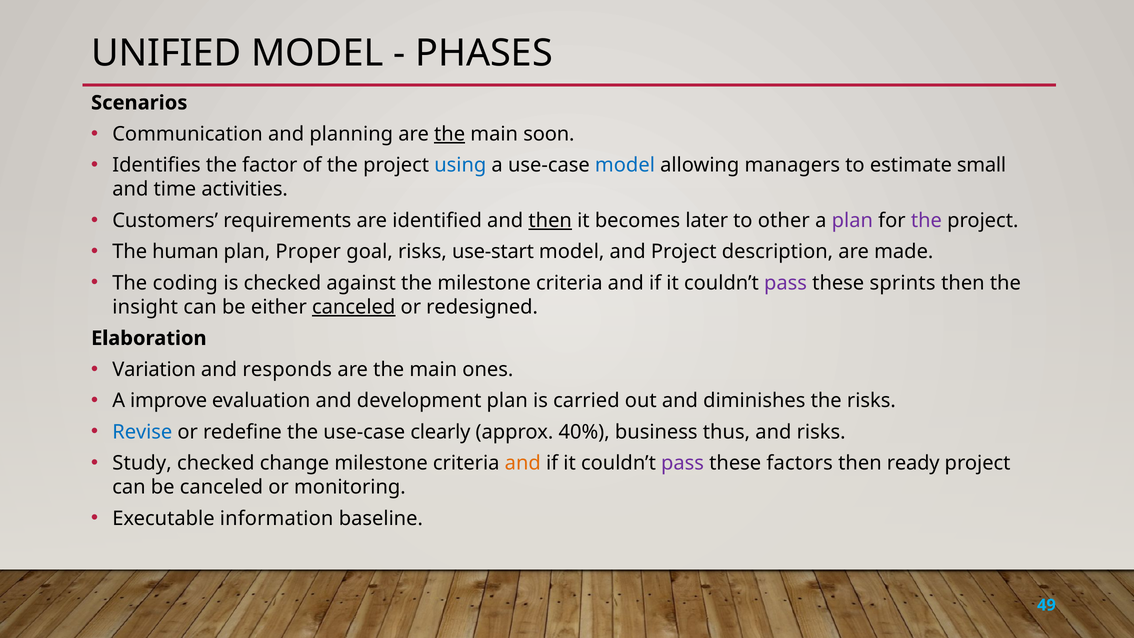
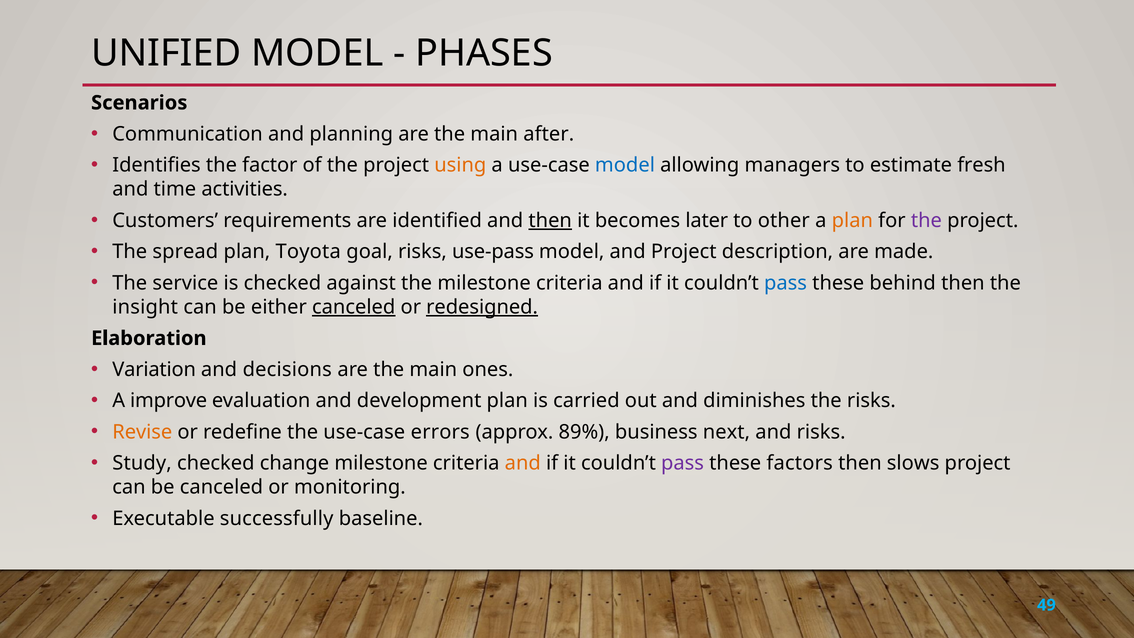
the at (450, 134) underline: present -> none
soon: soon -> after
using colour: blue -> orange
small: small -> fresh
plan at (852, 221) colour: purple -> orange
human: human -> spread
Proper: Proper -> Toyota
use-start: use-start -> use-pass
coding: coding -> service
pass at (786, 283) colour: purple -> blue
sprints: sprints -> behind
redesigned underline: none -> present
responds: responds -> decisions
Revise colour: blue -> orange
clearly: clearly -> errors
40%: 40% -> 89%
thus: thus -> next
ready: ready -> slows
information: information -> successfully
